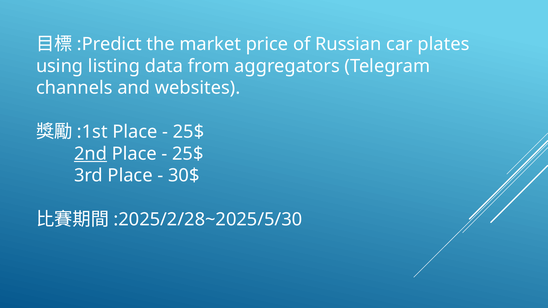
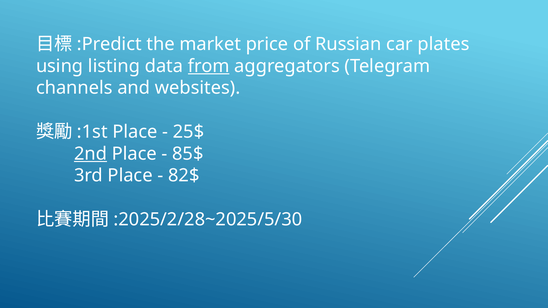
from underline: none -> present
25$ at (188, 154): 25$ -> 85$
30$: 30$ -> 82$
